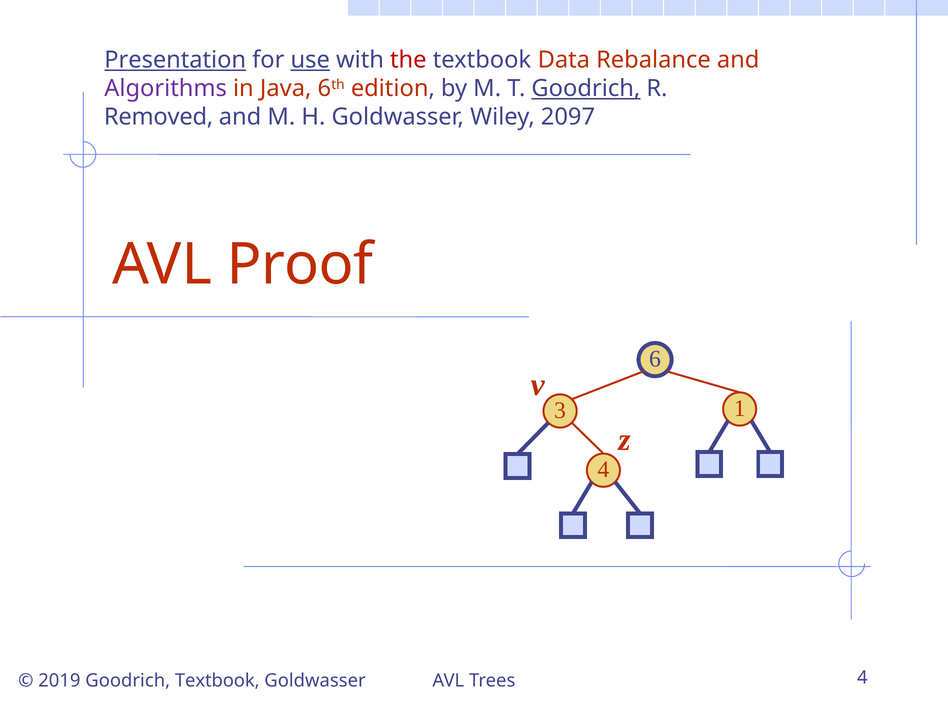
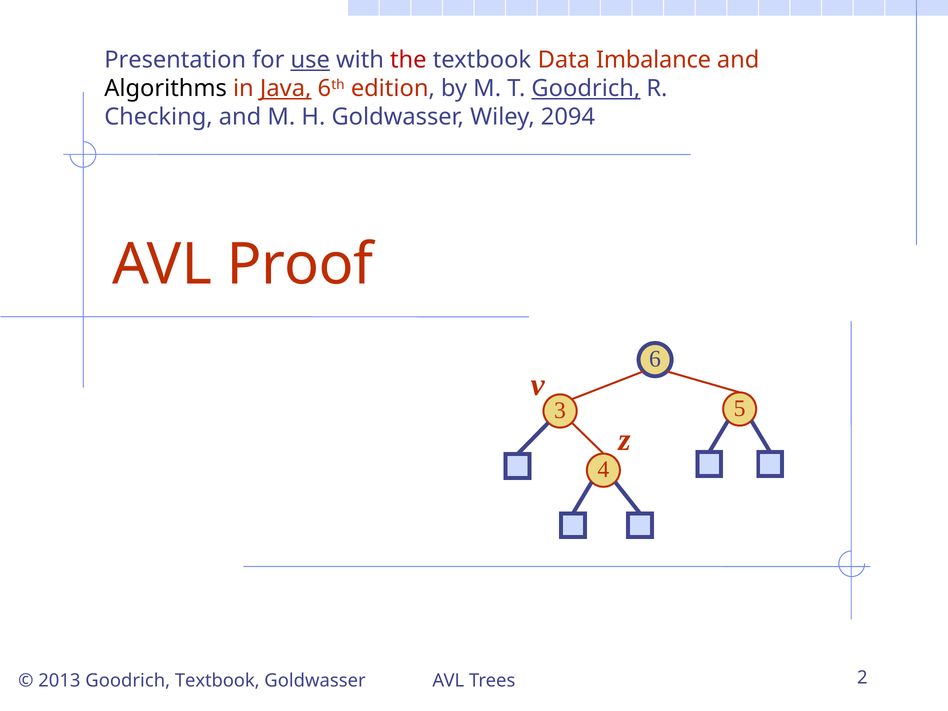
Presentation underline: present -> none
Rebalance: Rebalance -> Imbalance
Algorithms colour: purple -> black
Java underline: none -> present
Removed: Removed -> Checking
2097: 2097 -> 2094
1: 1 -> 5
2019: 2019 -> 2013
Trees 4: 4 -> 2
